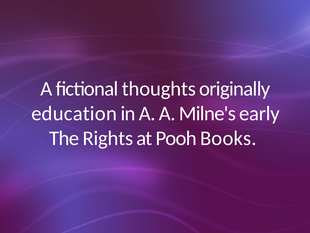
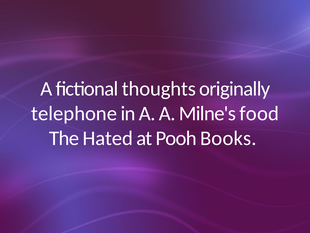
education: education -> telephone
early: early -> food
Rights: Rights -> Hated
